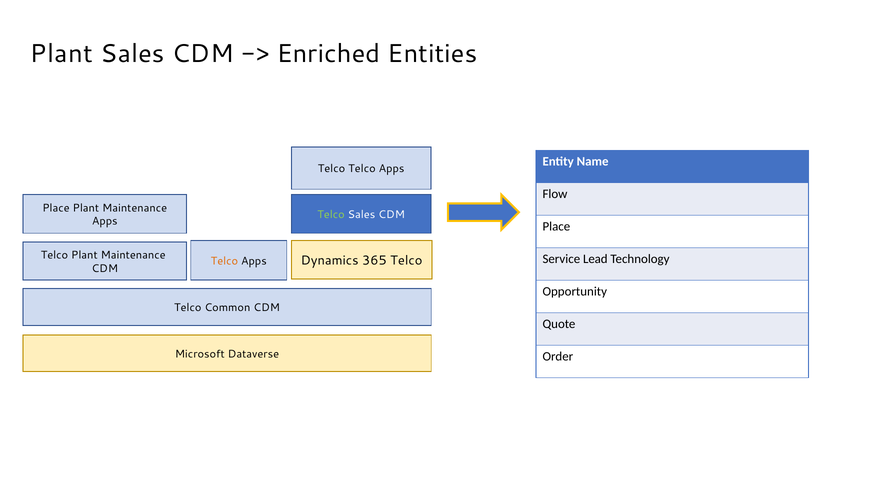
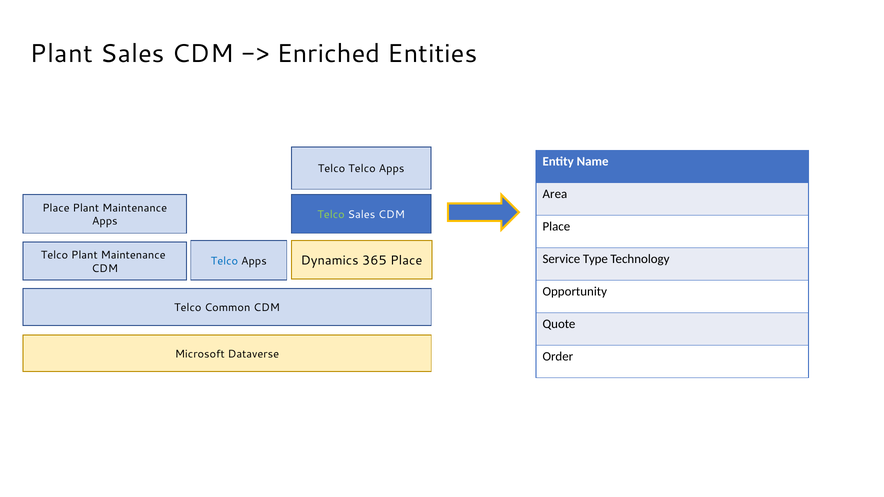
Flow: Flow -> Area
Lead: Lead -> Type
365 Telco: Telco -> Place
Telco at (224, 261) colour: orange -> blue
